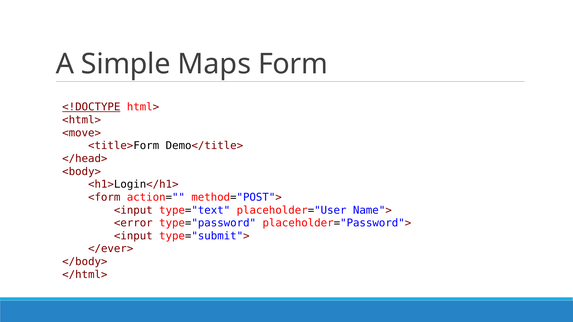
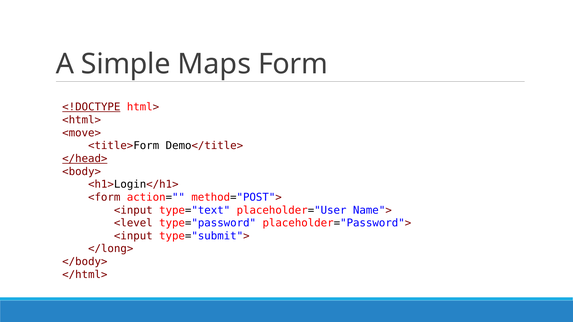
</head> underline: none -> present
<error: <error -> <level
</ever>: </ever> -> </long>
